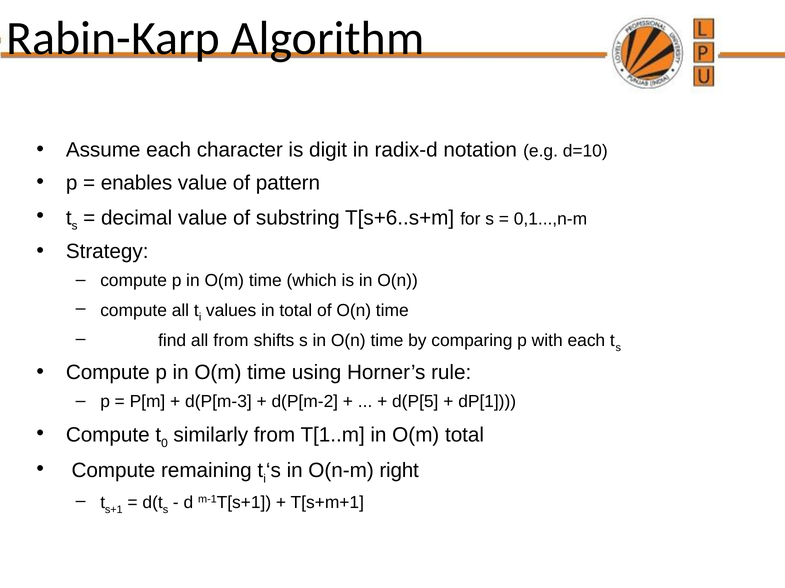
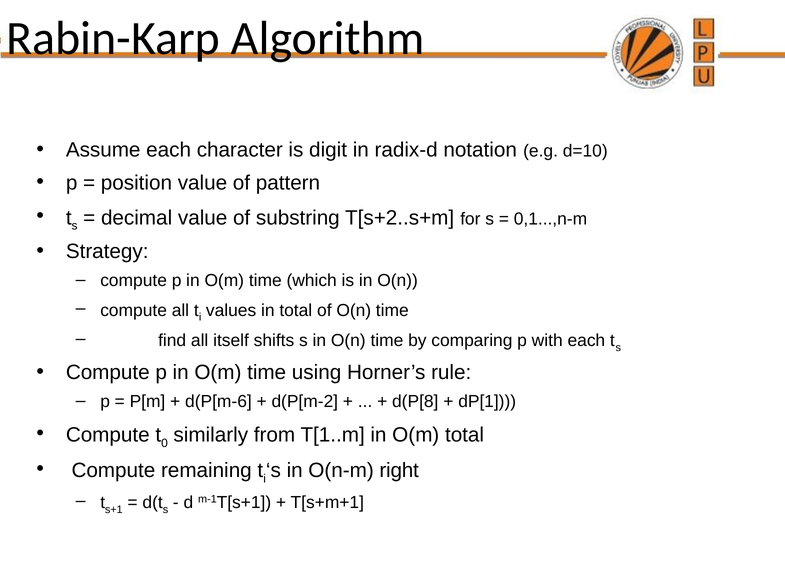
enables: enables -> position
T[s+6..s+m: T[s+6..s+m -> T[s+2..s+m
all from: from -> itself
d(P[m-3: d(P[m-3 -> d(P[m-6
d(P[5: d(P[5 -> d(P[8
